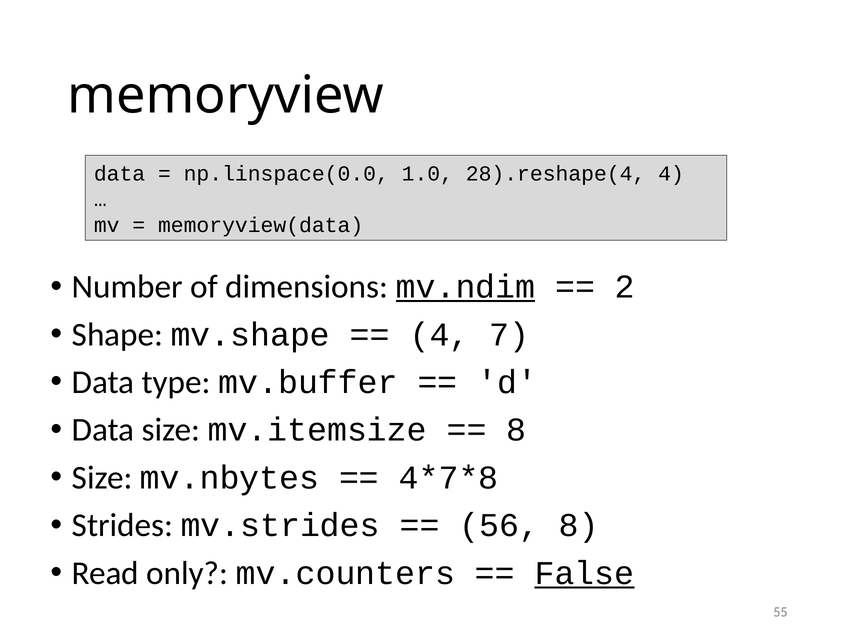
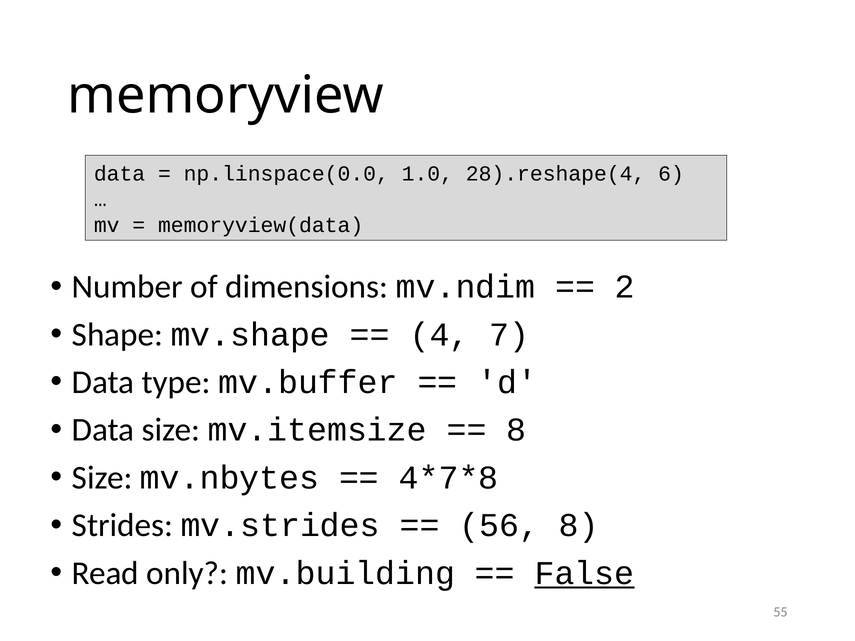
28).reshape(4 4: 4 -> 6
mv.ndim underline: present -> none
mv.counters: mv.counters -> mv.building
